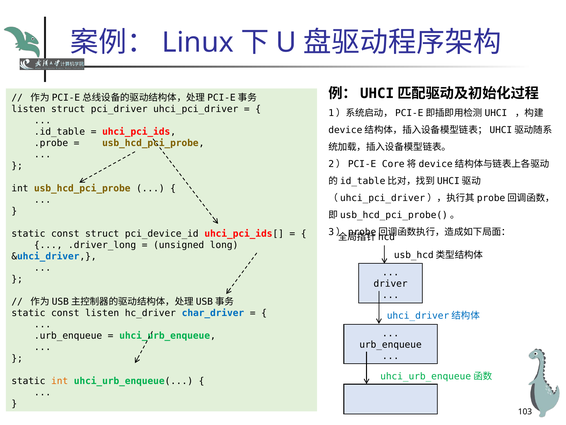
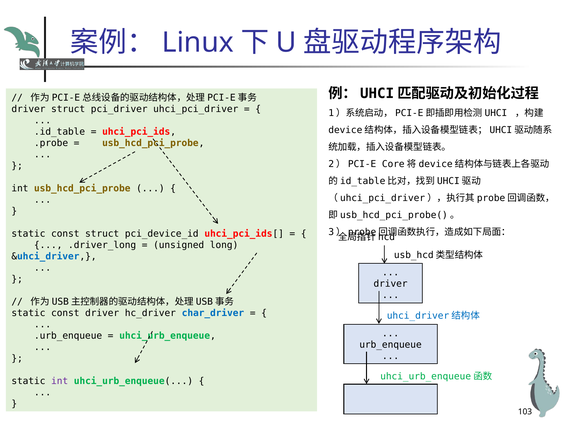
listen at (28, 109): listen -> driver
const listen: listen -> driver
int at (60, 380) colour: orange -> purple
